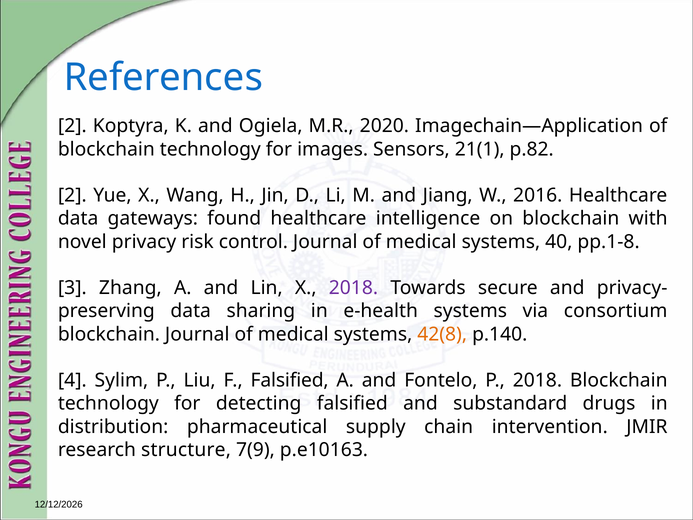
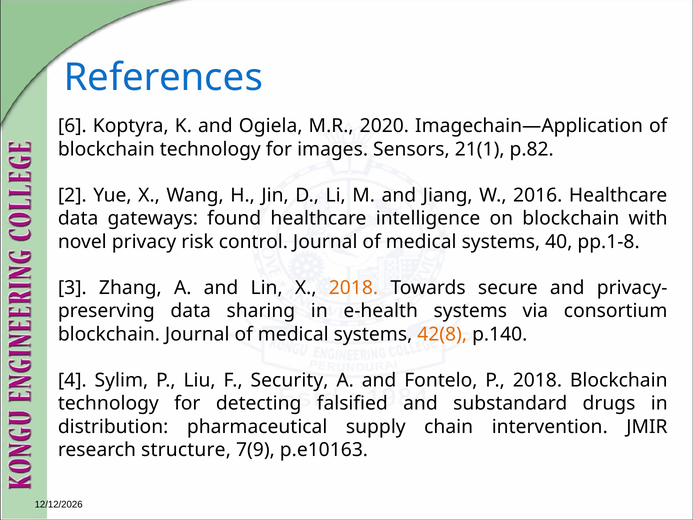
2 at (72, 126): 2 -> 6
2018 at (353, 288) colour: purple -> orange
F Falsified: Falsified -> Security
